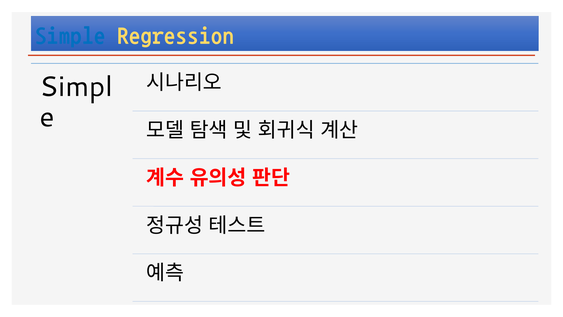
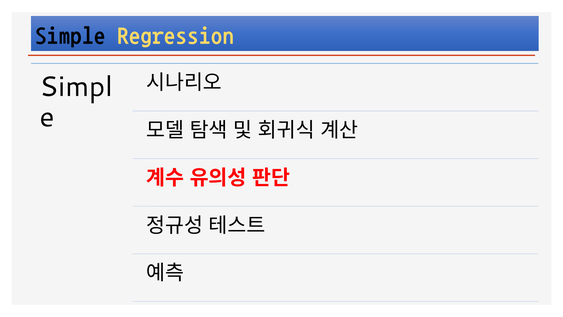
Simple colour: blue -> black
